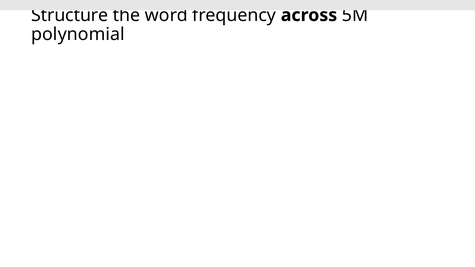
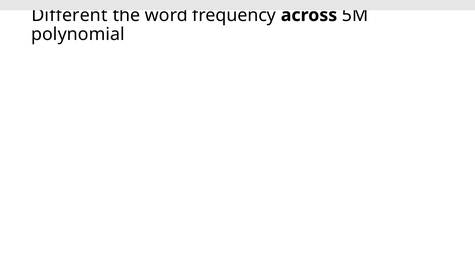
Structure: Structure -> Different
